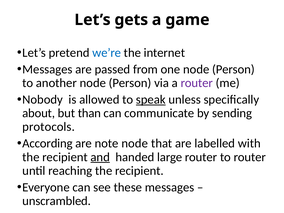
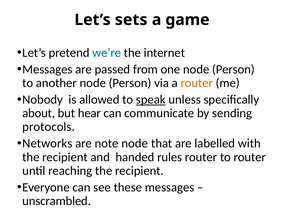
gets: gets -> sets
router at (197, 83) colour: purple -> orange
than: than -> hear
According: According -> Networks
and underline: present -> none
large: large -> rules
